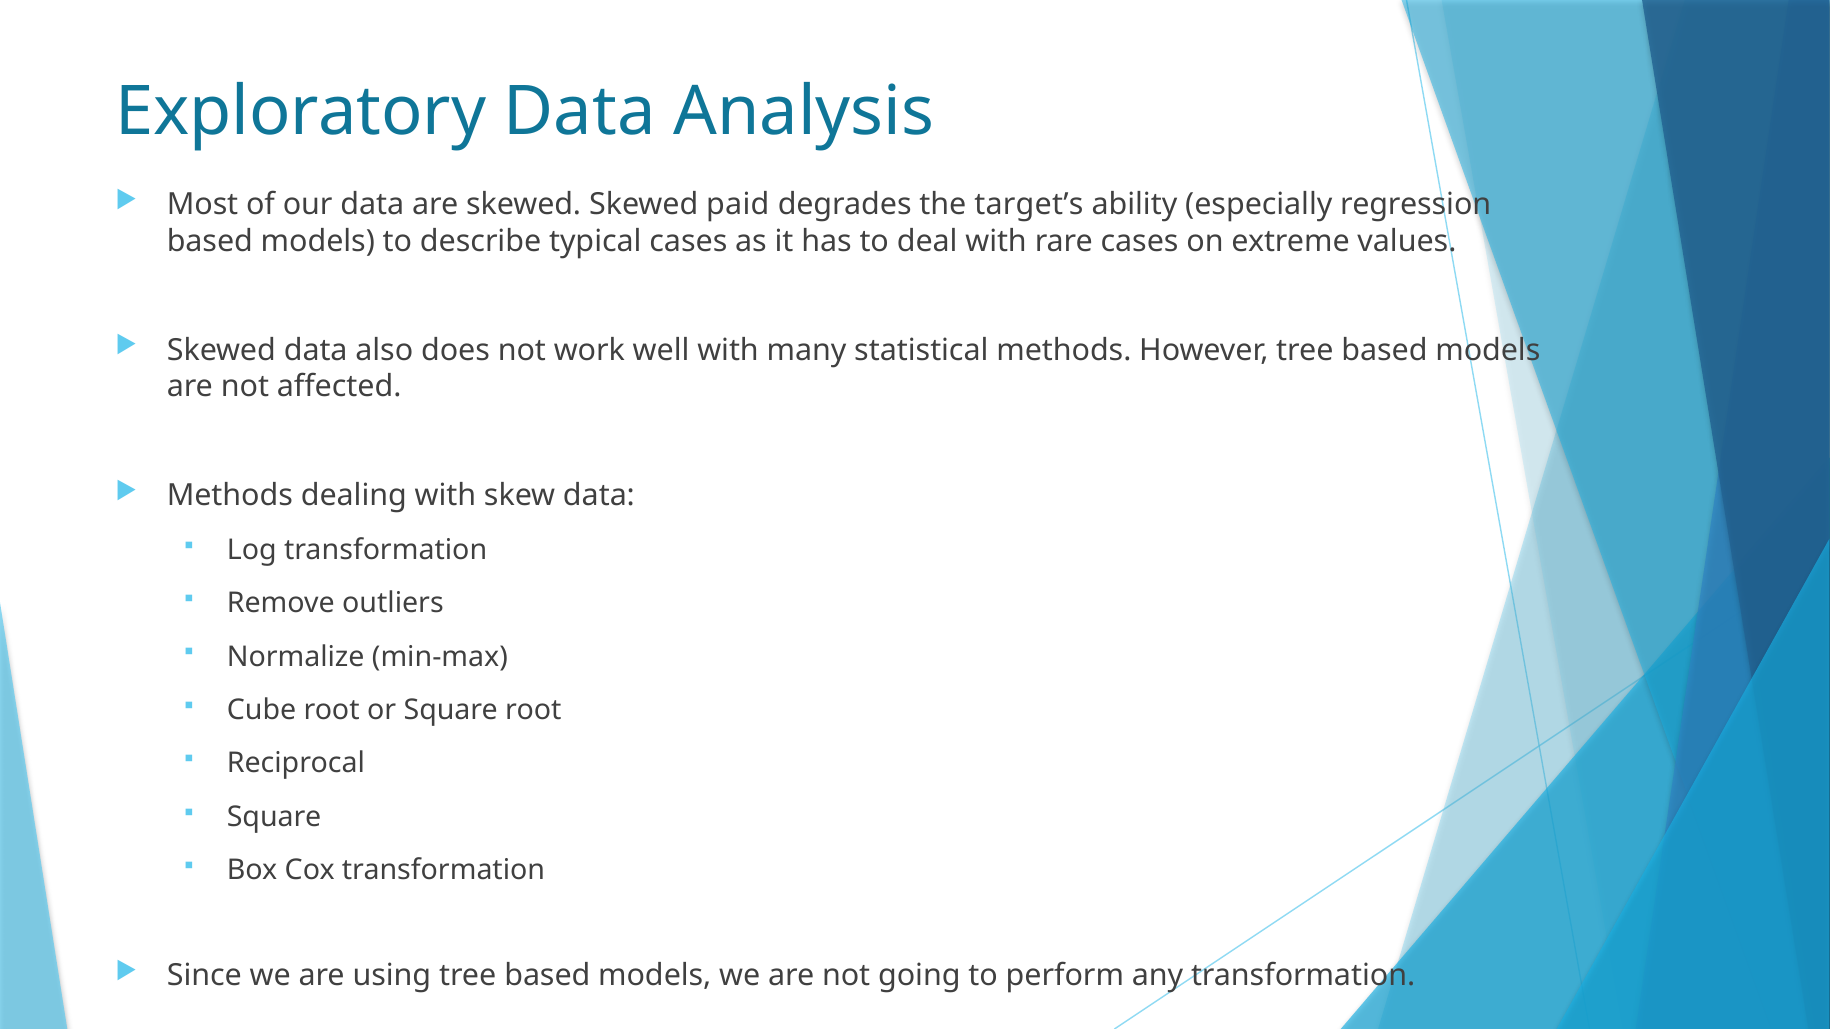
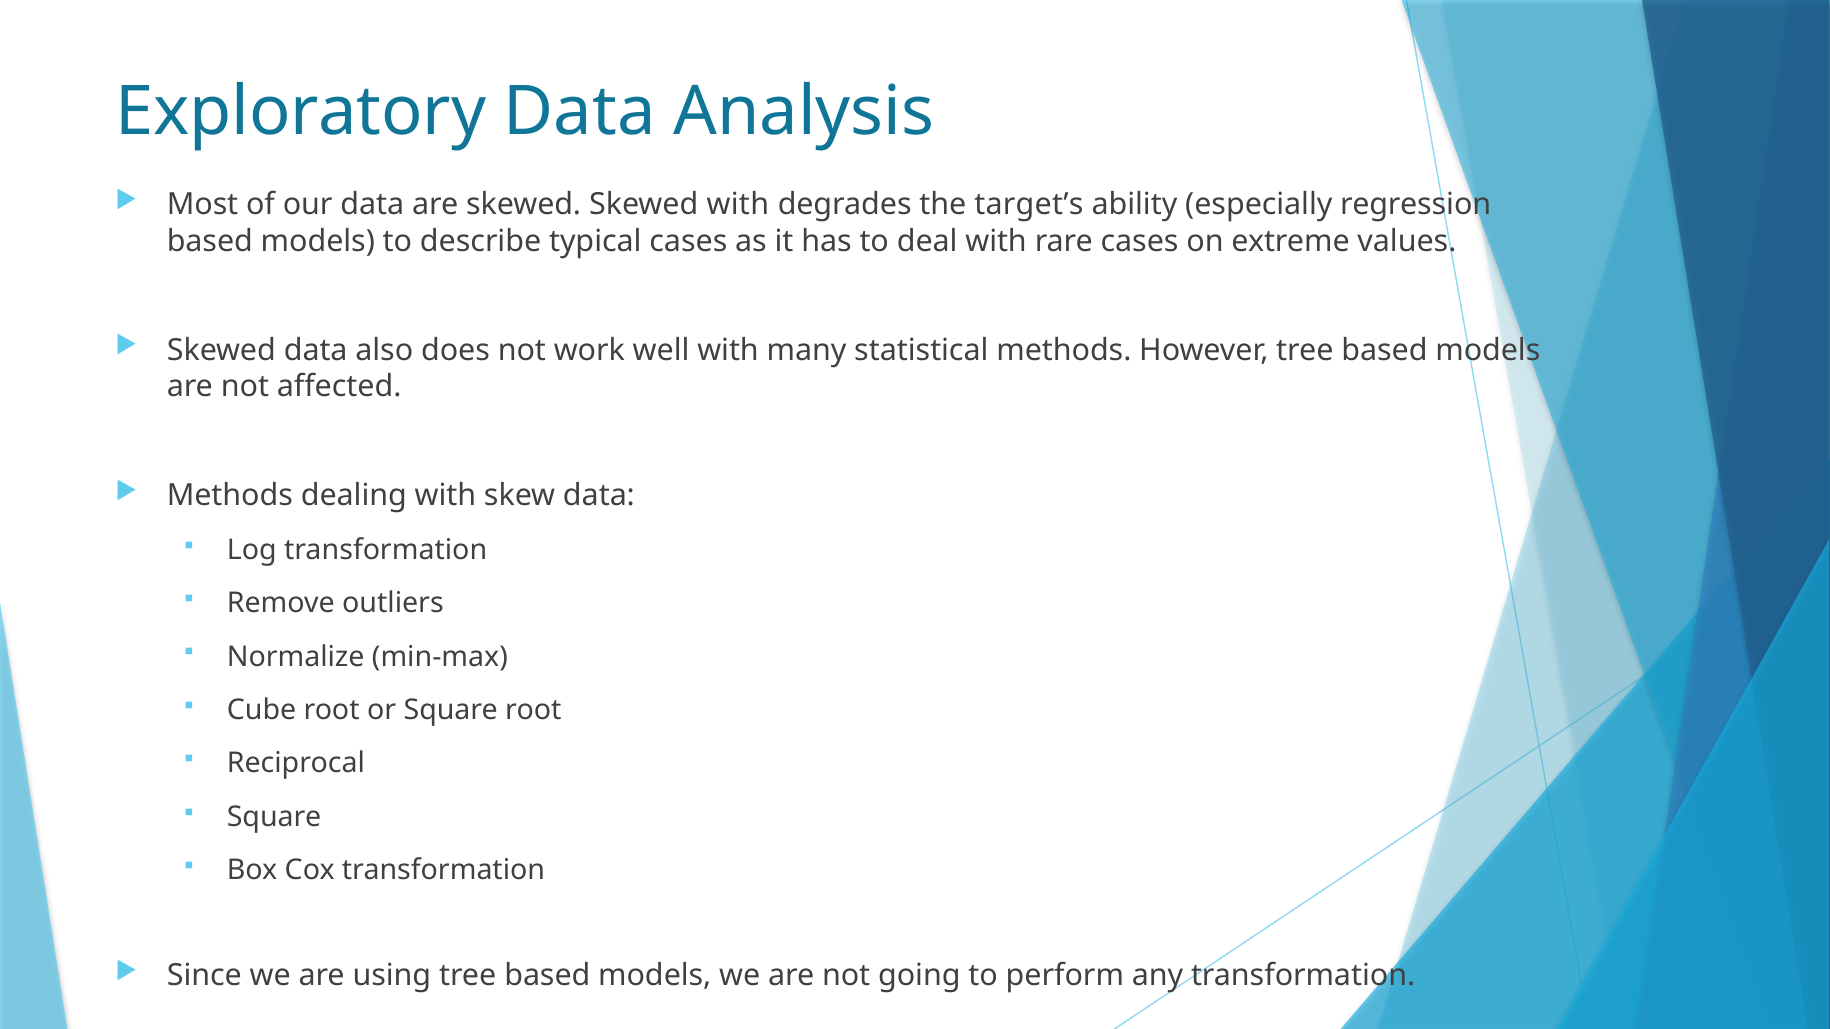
Skewed paid: paid -> with
